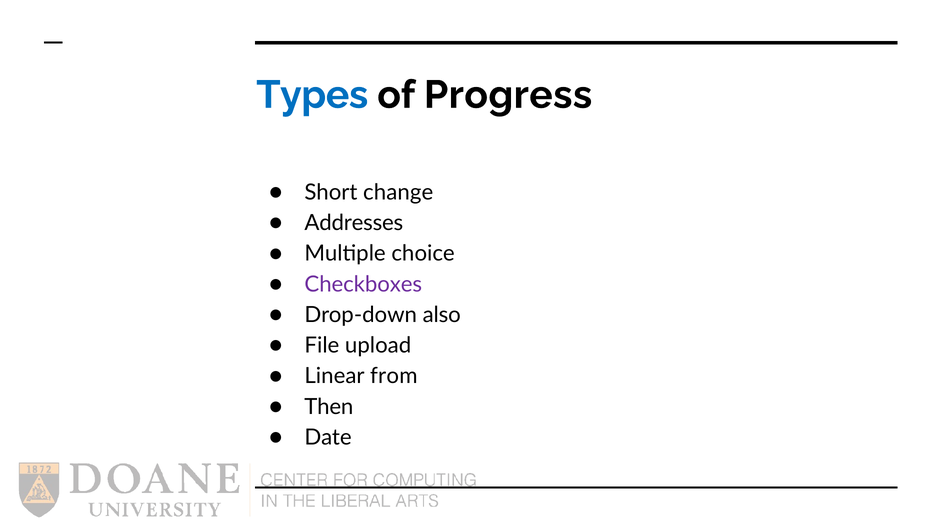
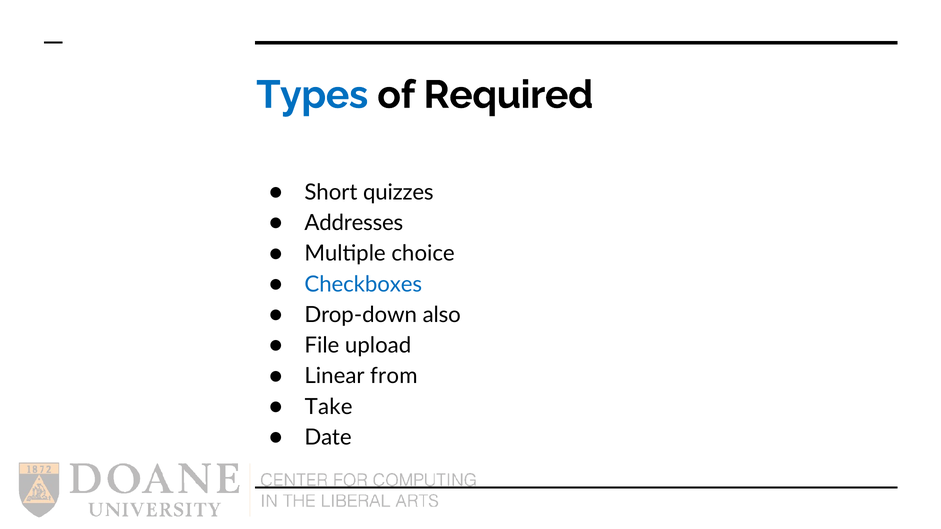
Progress: Progress -> Required
change: change -> quizzes
Checkboxes colour: purple -> blue
Then: Then -> Take
